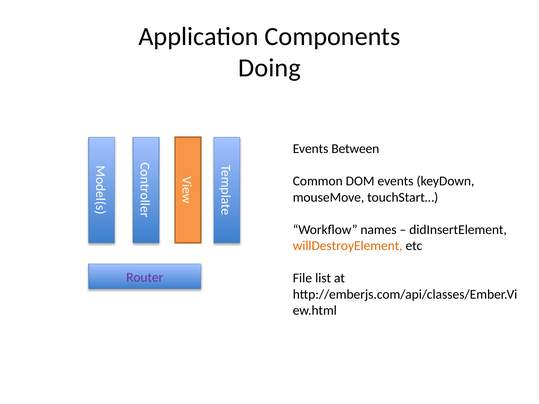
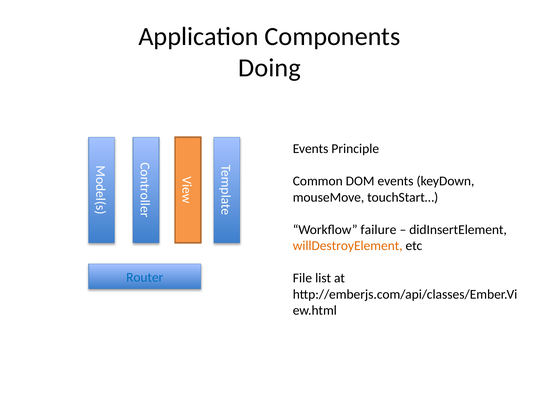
Between: Between -> Principle
names: names -> failure
Router colour: purple -> blue
